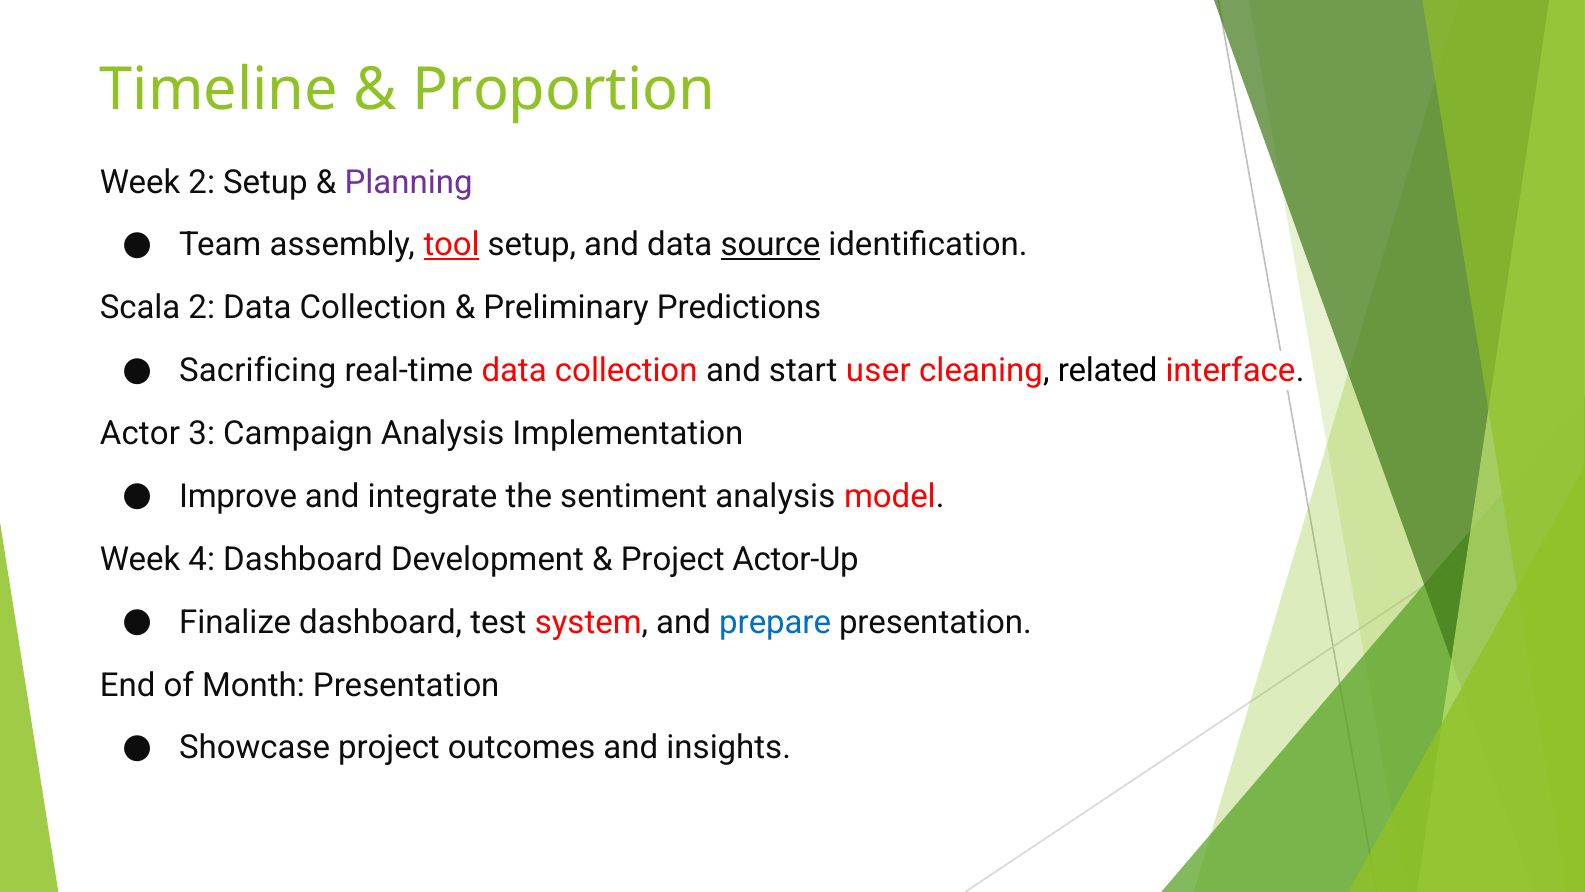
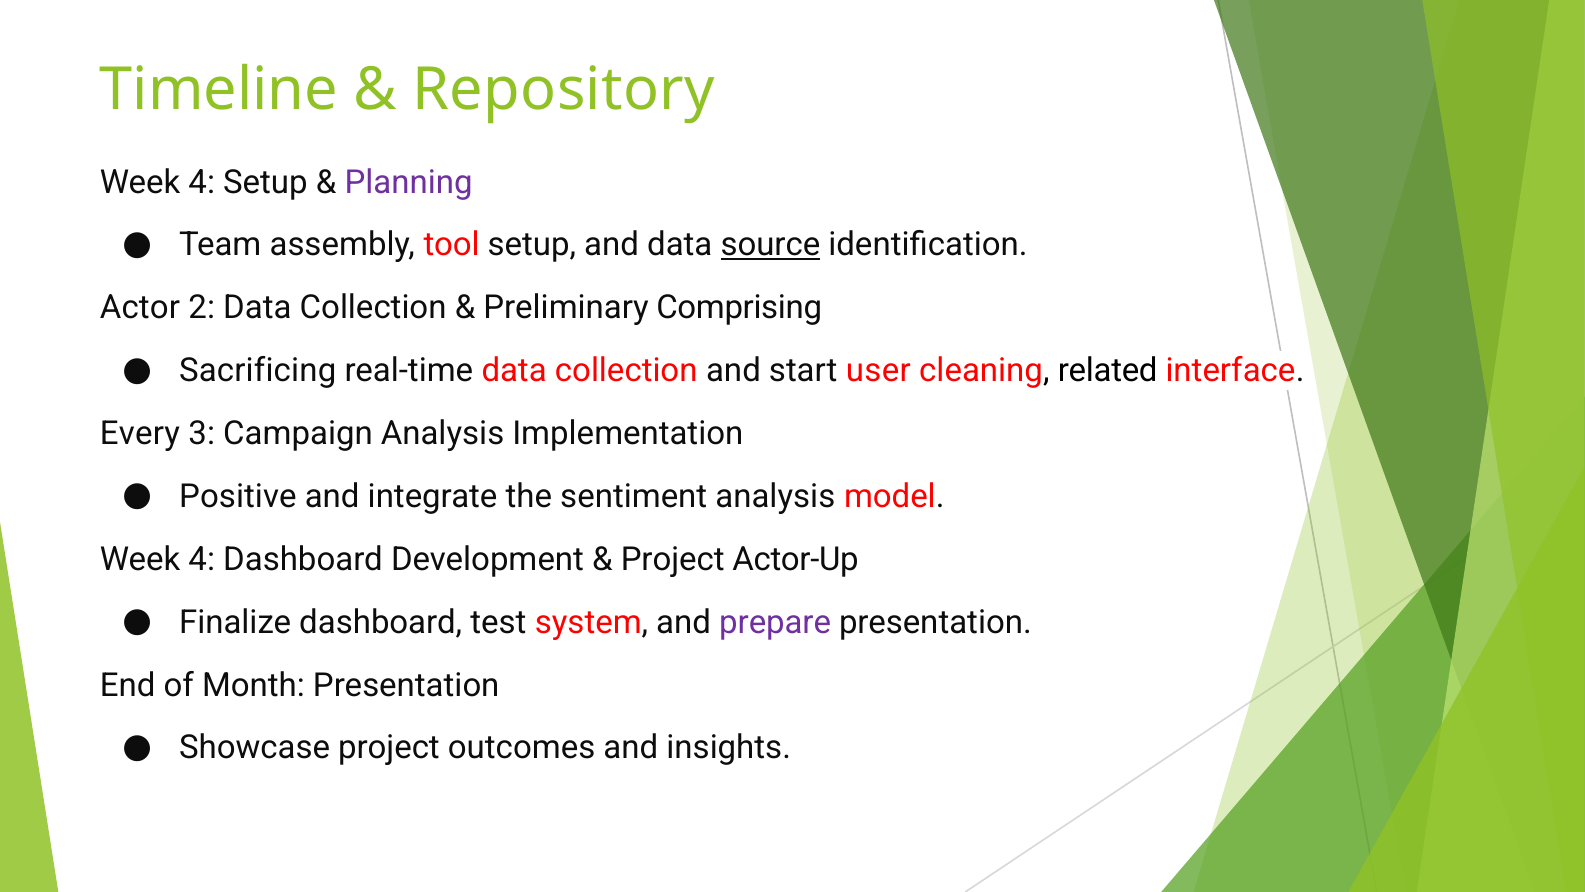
Proportion: Proportion -> Repository
2 at (202, 182): 2 -> 4
tool underline: present -> none
Scala: Scala -> Actor
Predictions: Predictions -> Comprising
Actor: Actor -> Every
Improve: Improve -> Positive
prepare colour: blue -> purple
